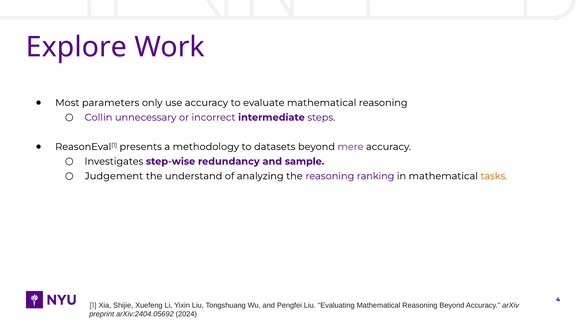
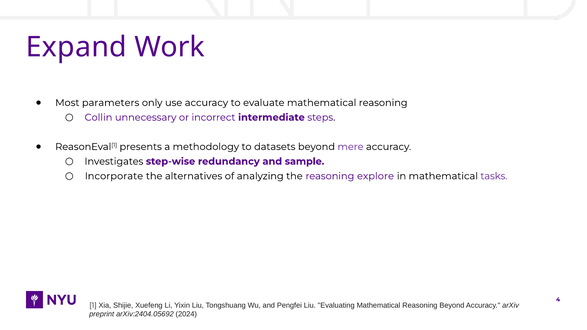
Explore: Explore -> Expand
Judgement: Judgement -> Incorporate
understand: understand -> alternatives
ranking: ranking -> explore
tasks colour: orange -> purple
